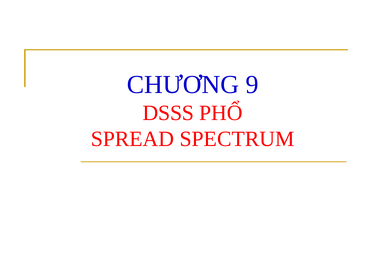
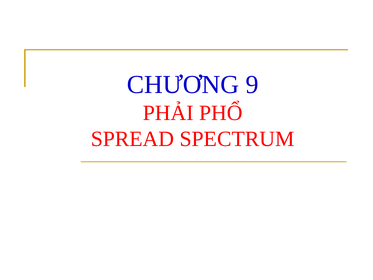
DSSS: DSSS -> PHẢI
